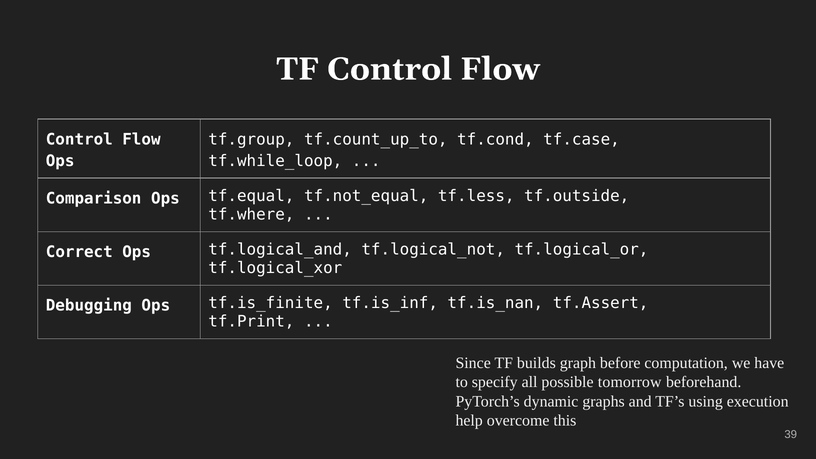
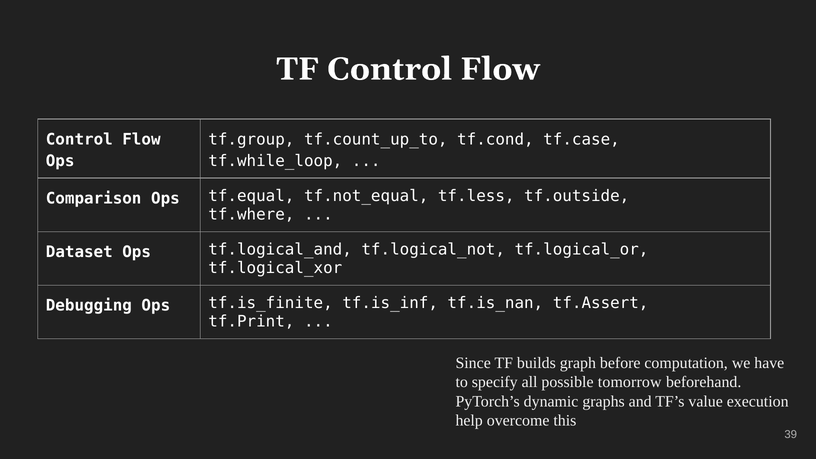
Correct: Correct -> Dataset
using: using -> value
